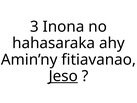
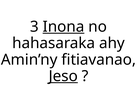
Inona underline: none -> present
